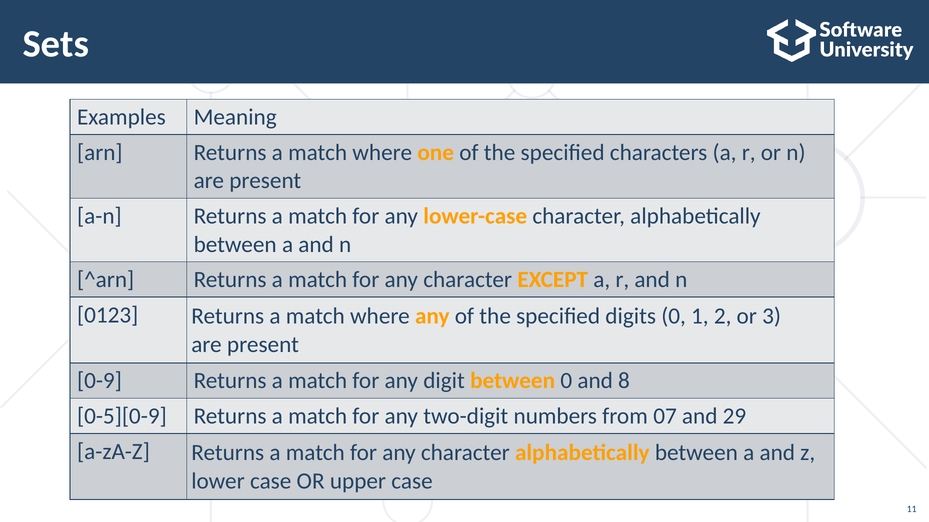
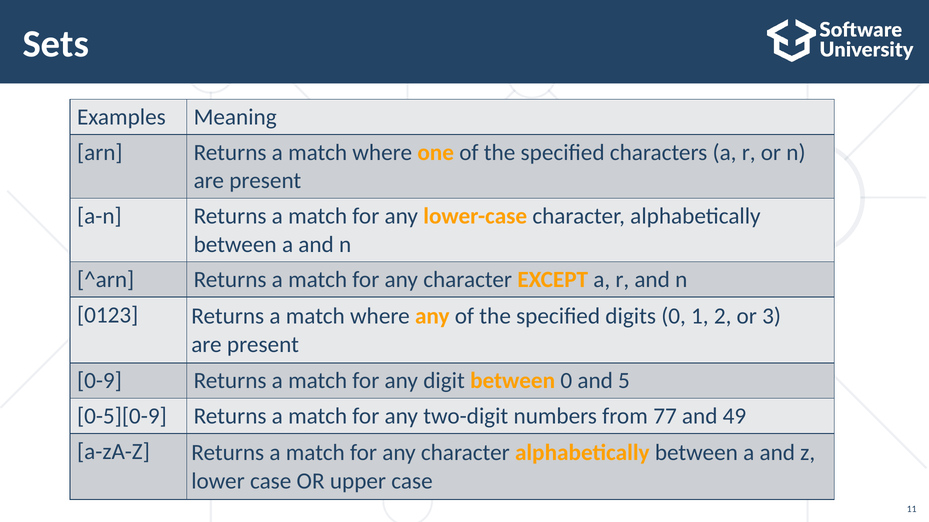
8: 8 -> 5
07: 07 -> 77
29: 29 -> 49
